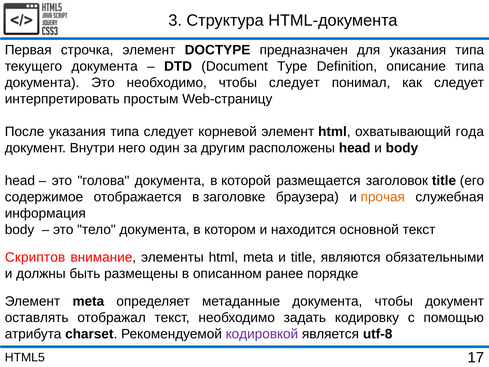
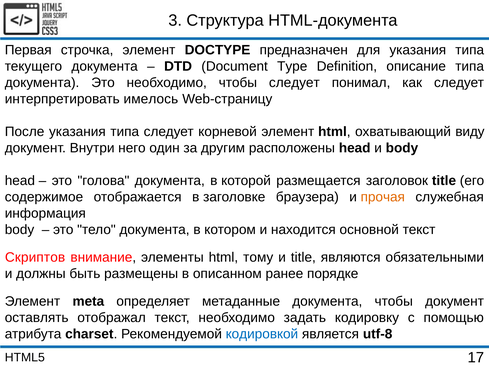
простым: простым -> имелось
года: года -> виду
html meta: meta -> тому
кодировкой colour: purple -> blue
